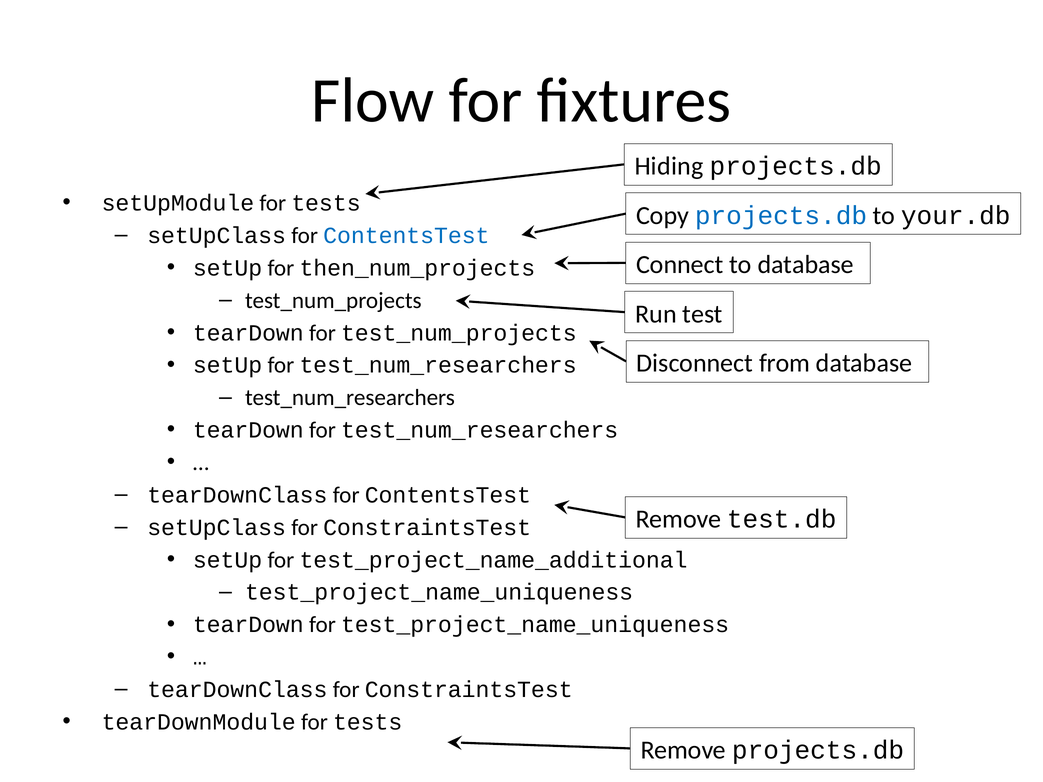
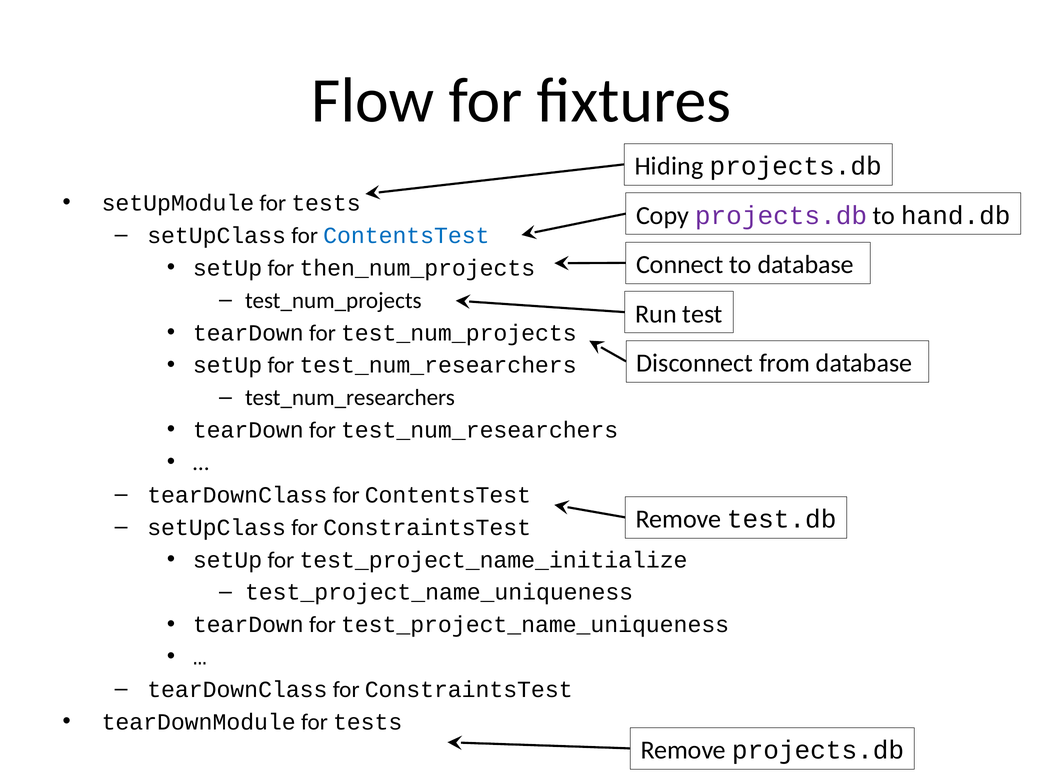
projects.db at (781, 216) colour: blue -> purple
your.db: your.db -> hand.db
test_project_name_additional: test_project_name_additional -> test_project_name_initialize
